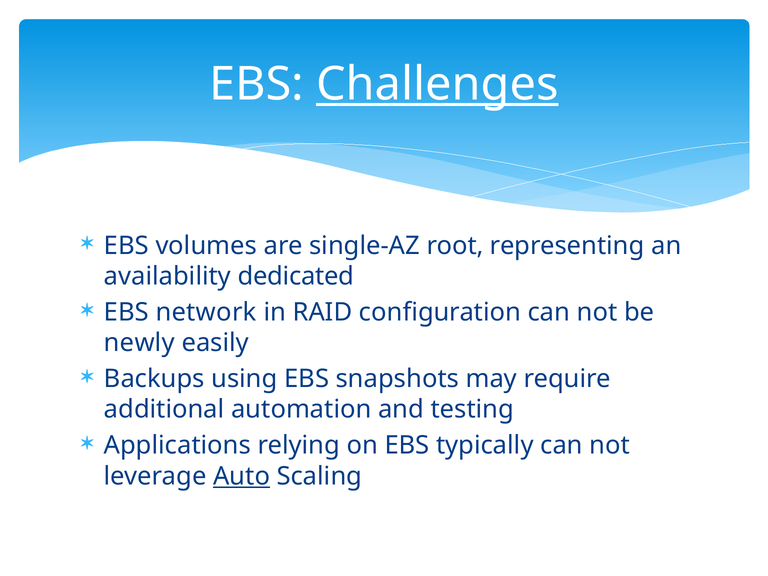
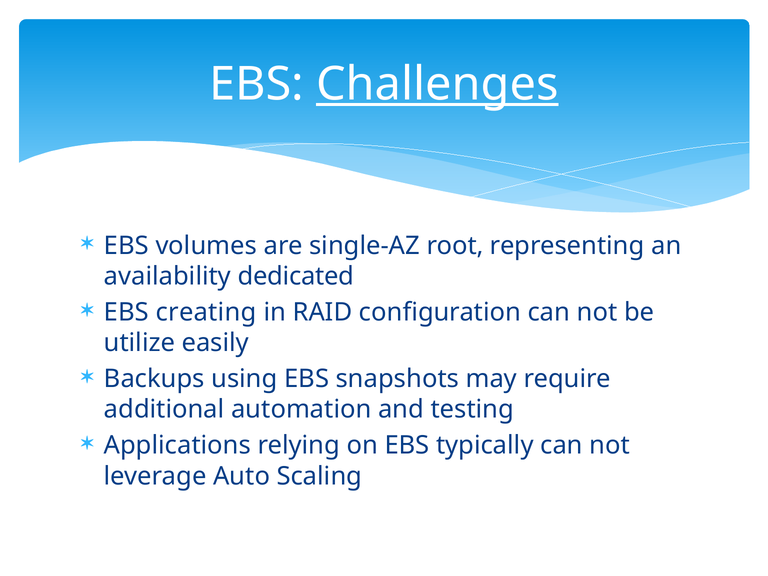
network: network -> creating
newly: newly -> utilize
Auto underline: present -> none
